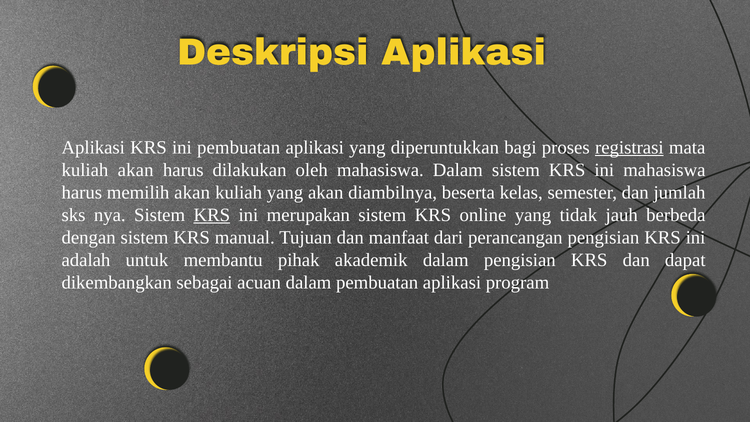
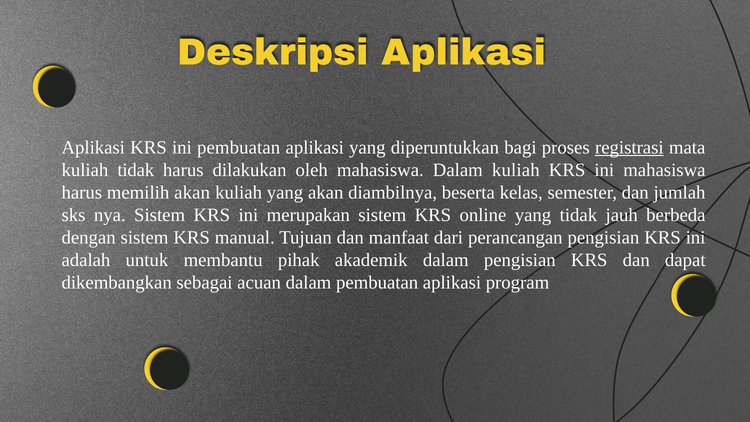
kuliah akan: akan -> tidak
Dalam sistem: sistem -> kuliah
KRS at (212, 215) underline: present -> none
